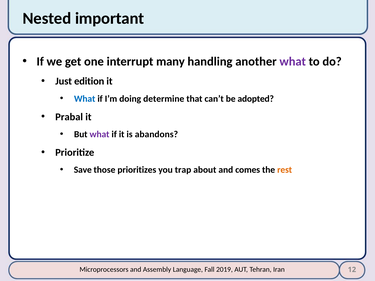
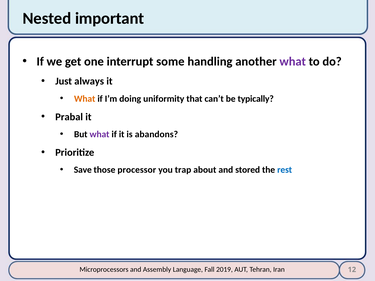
many: many -> some
edition: edition -> always
What at (85, 99) colour: blue -> orange
determine: determine -> uniformity
adopted: adopted -> typically
prioritizes: prioritizes -> processor
comes: comes -> stored
rest colour: orange -> blue
